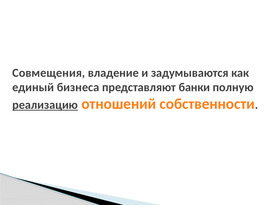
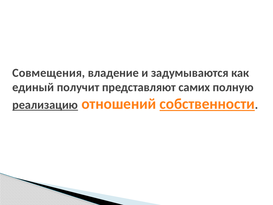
бизнеса: бизнеса -> получит
банки: банки -> самих
собственности underline: none -> present
